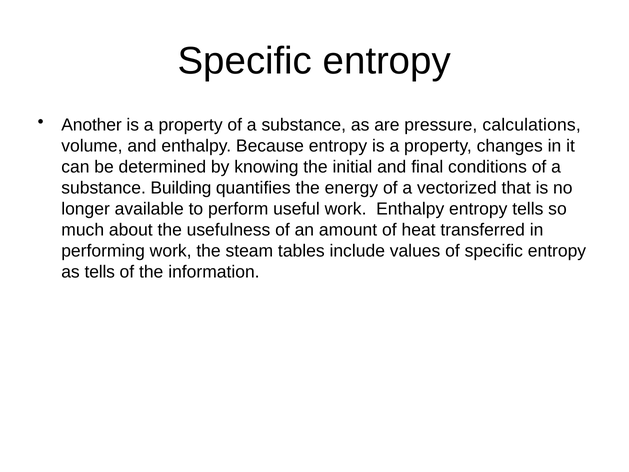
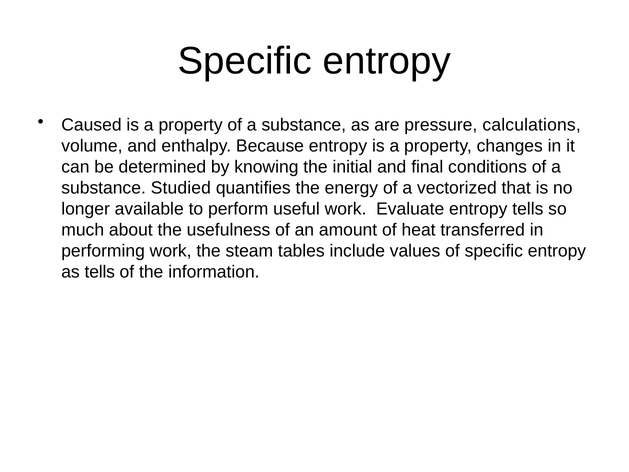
Another: Another -> Caused
Building: Building -> Studied
work Enthalpy: Enthalpy -> Evaluate
